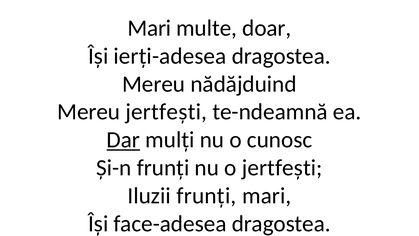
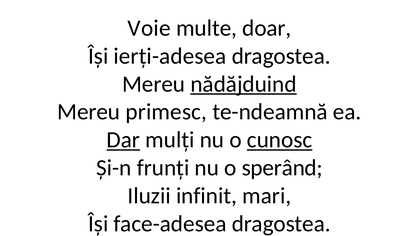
Mari at (149, 28): Mari -> Voie
nădăjduind underline: none -> present
Mereu jertfești: jertfești -> primesc
cunosc underline: none -> present
o jertfești: jertfești -> sperând
Iluzii frunți: frunți -> infinit
